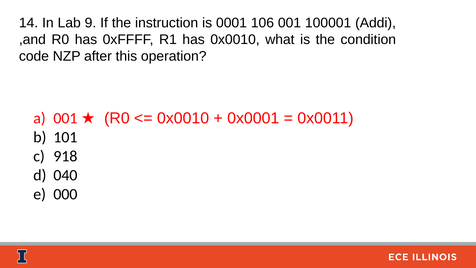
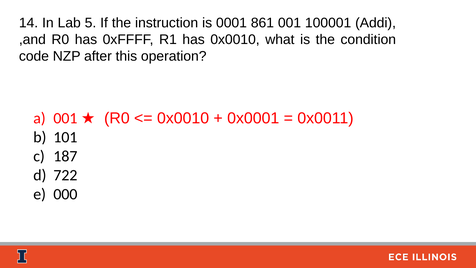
9: 9 -> 5
106: 106 -> 861
918: 918 -> 187
040: 040 -> 722
